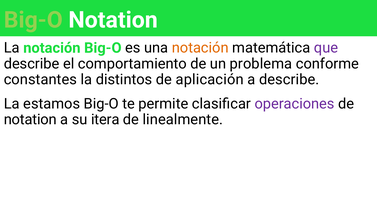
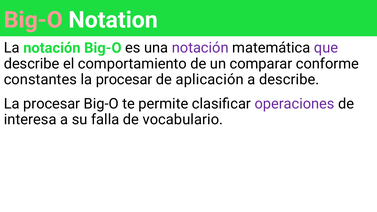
Big-O at (33, 20) colour: light green -> pink
notación at (200, 48) colour: orange -> purple
problema: problema -> comparar
distintos at (124, 80): distintos -> procesar
estamos at (52, 104): estamos -> procesar
notation at (30, 120): notation -> interesa
itera: itera -> falla
linealmente: linealmente -> vocabulario
